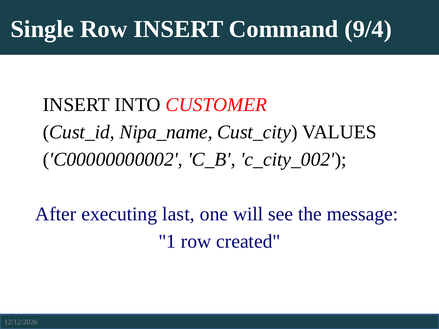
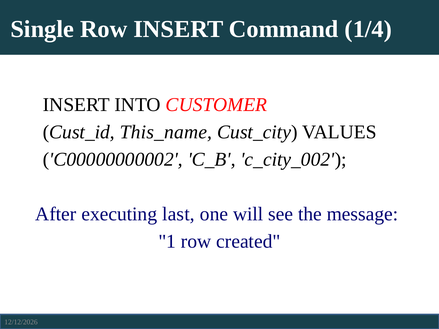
9/4: 9/4 -> 1/4
Nipa_name: Nipa_name -> This_name
